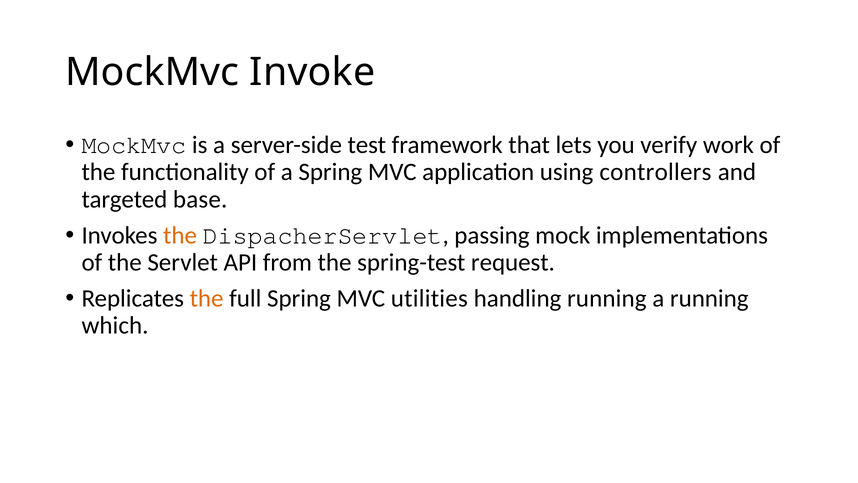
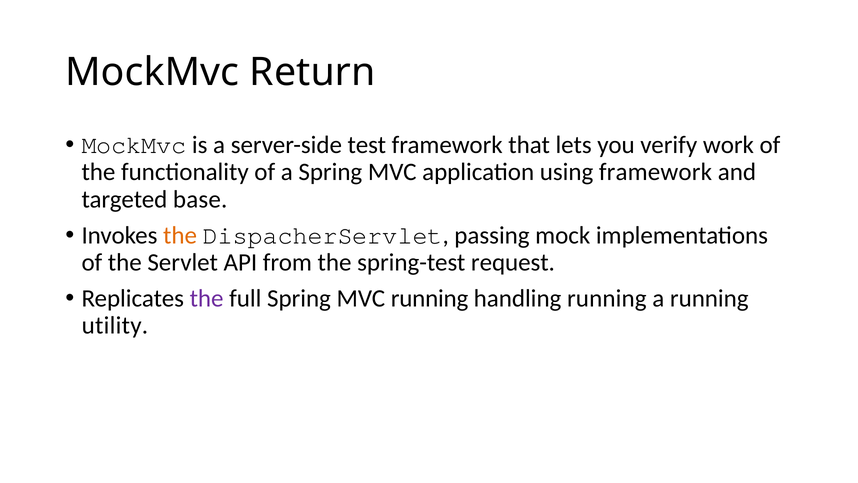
Invoke: Invoke -> Return
using controllers: controllers -> framework
the at (207, 298) colour: orange -> purple
MVC utilities: utilities -> running
which: which -> utility
